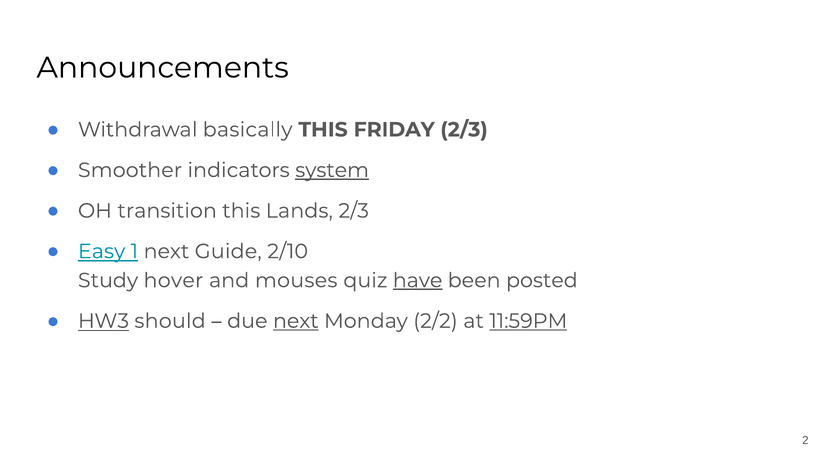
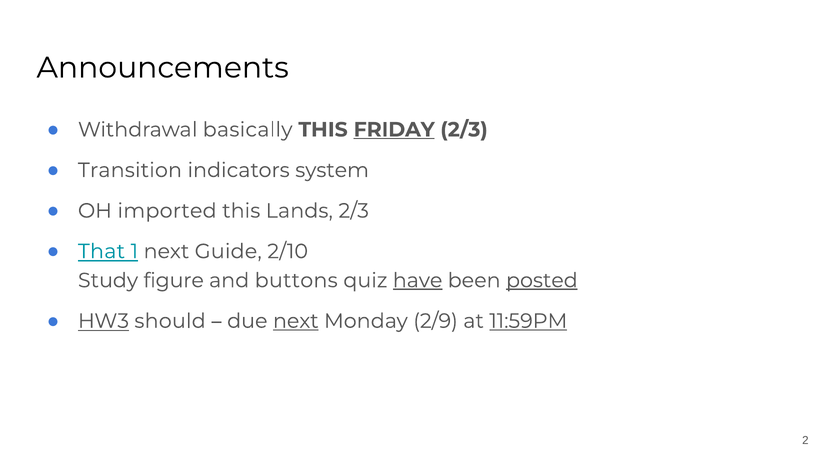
FRIDAY underline: none -> present
Smoother: Smoother -> Transition
system underline: present -> none
transition: transition -> imported
Easy: Easy -> That
hover: hover -> figure
mouses: mouses -> buttons
posted underline: none -> present
2/2: 2/2 -> 2/9
